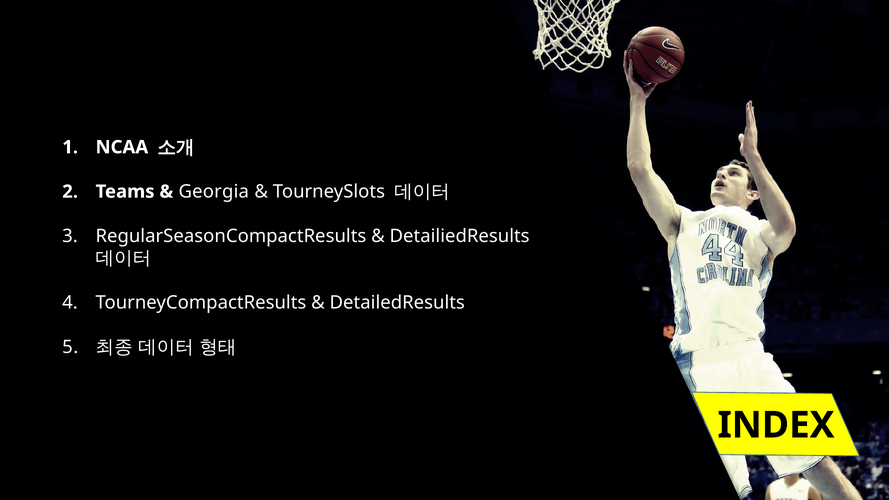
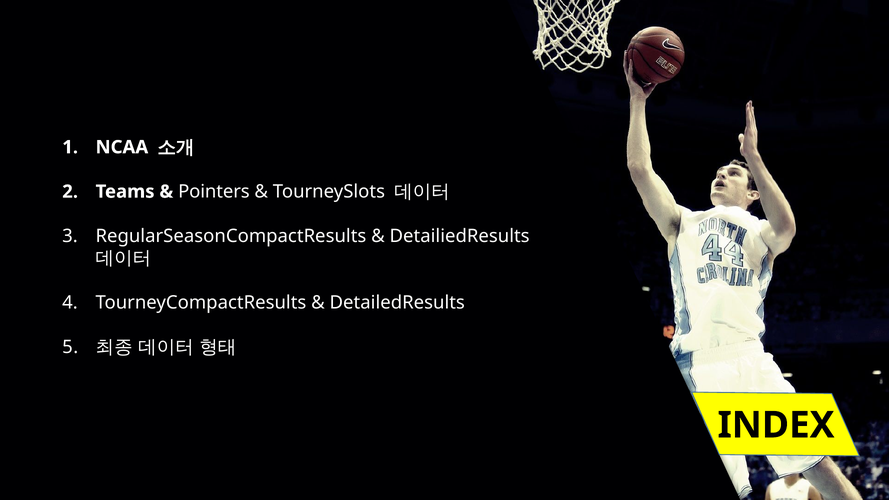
Georgia: Georgia -> Pointers
